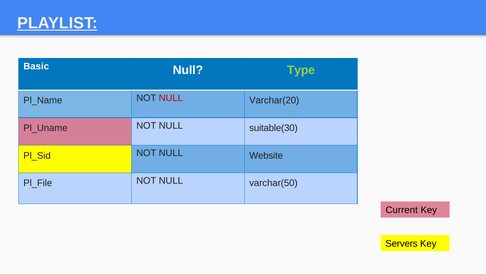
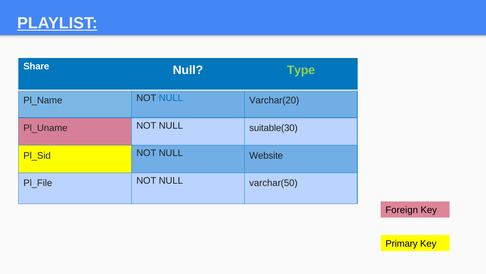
Basic: Basic -> Share
NULL at (171, 98) colour: red -> blue
Current: Current -> Foreign
Servers: Servers -> Primary
